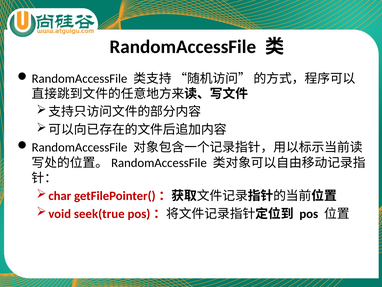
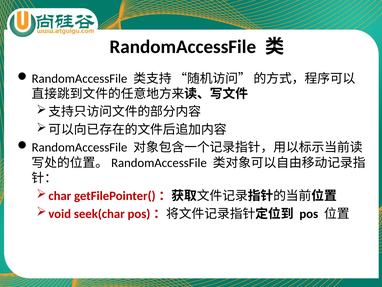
seek(true: seek(true -> seek(char
